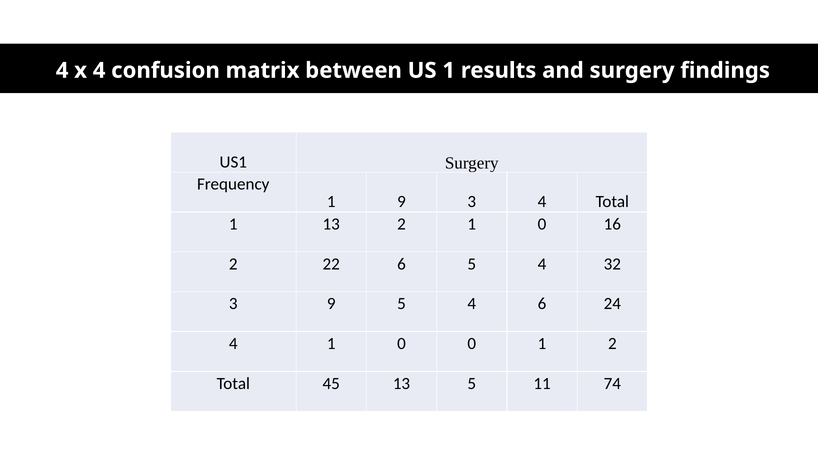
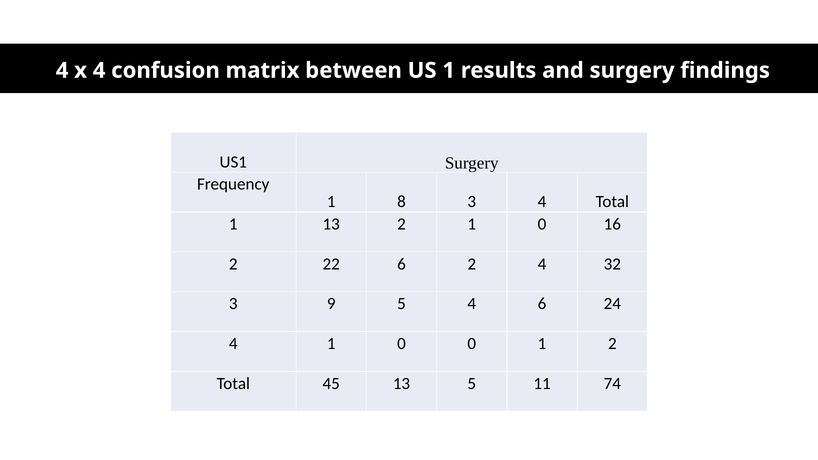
1 9: 9 -> 8
6 5: 5 -> 2
